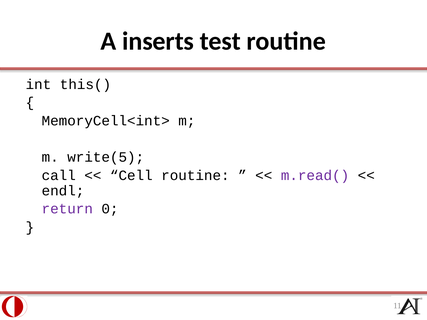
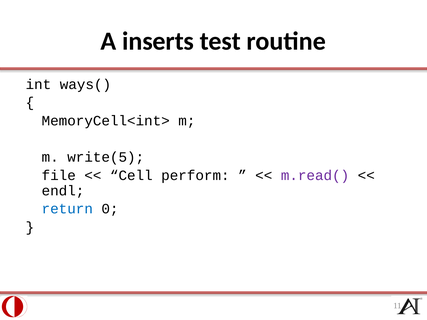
this(: this( -> ways(
call: call -> file
Cell routine: routine -> perform
return colour: purple -> blue
